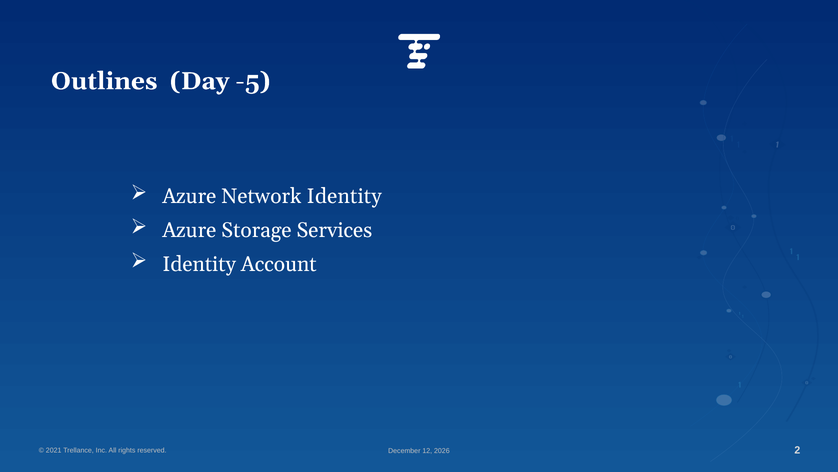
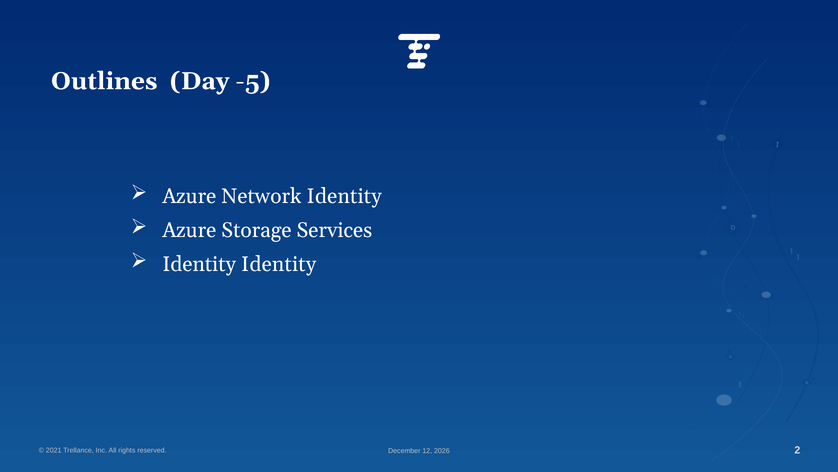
Identity Account: Account -> Identity
